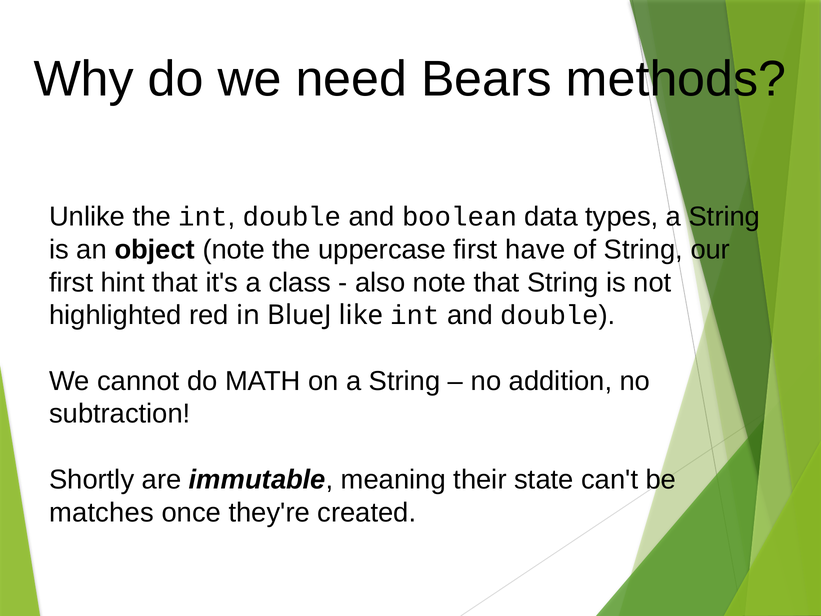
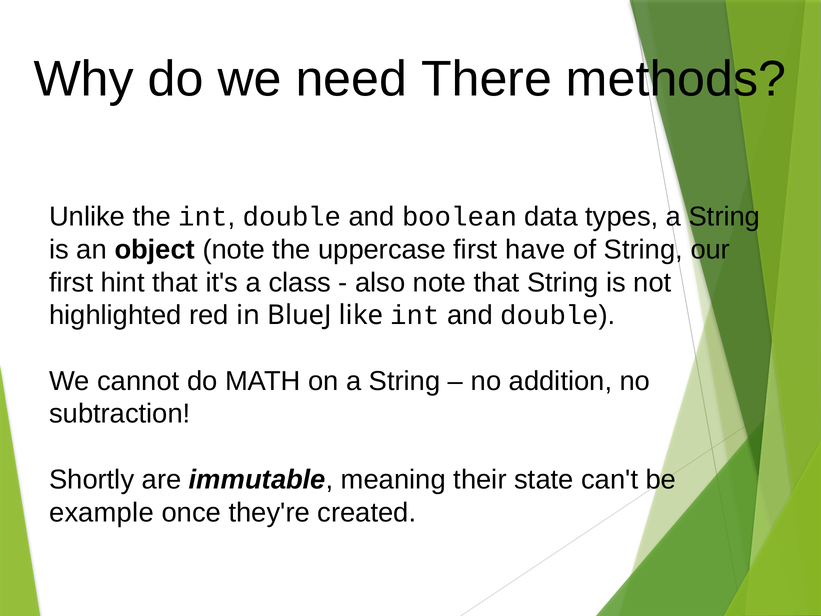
Bears: Bears -> There
matches: matches -> example
